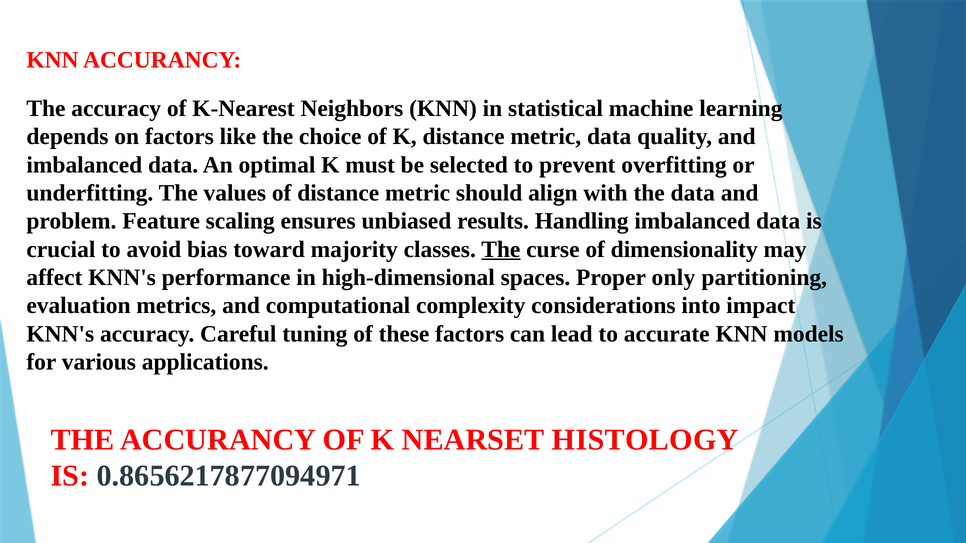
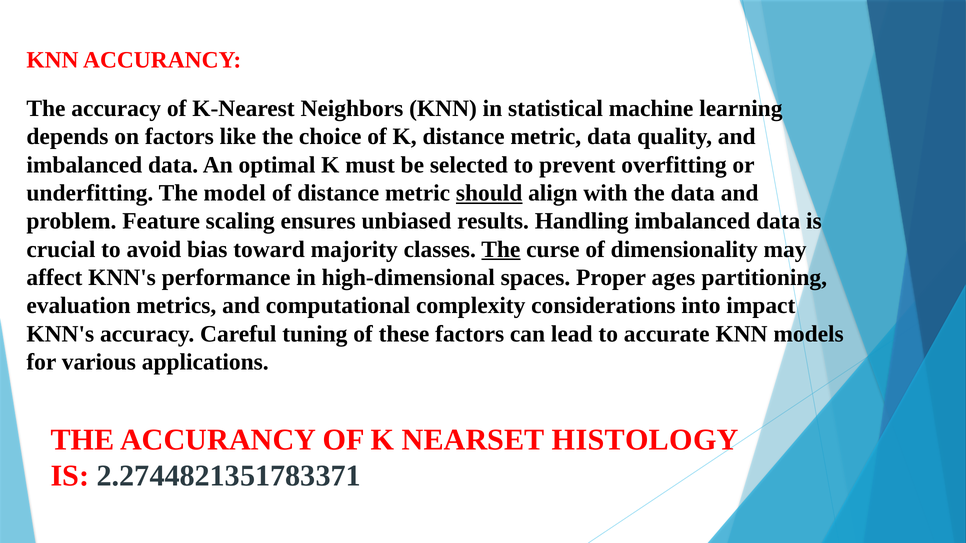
values: values -> model
should underline: none -> present
only: only -> ages
0.8656217877094971: 0.8656217877094971 -> 2.2744821351783371
